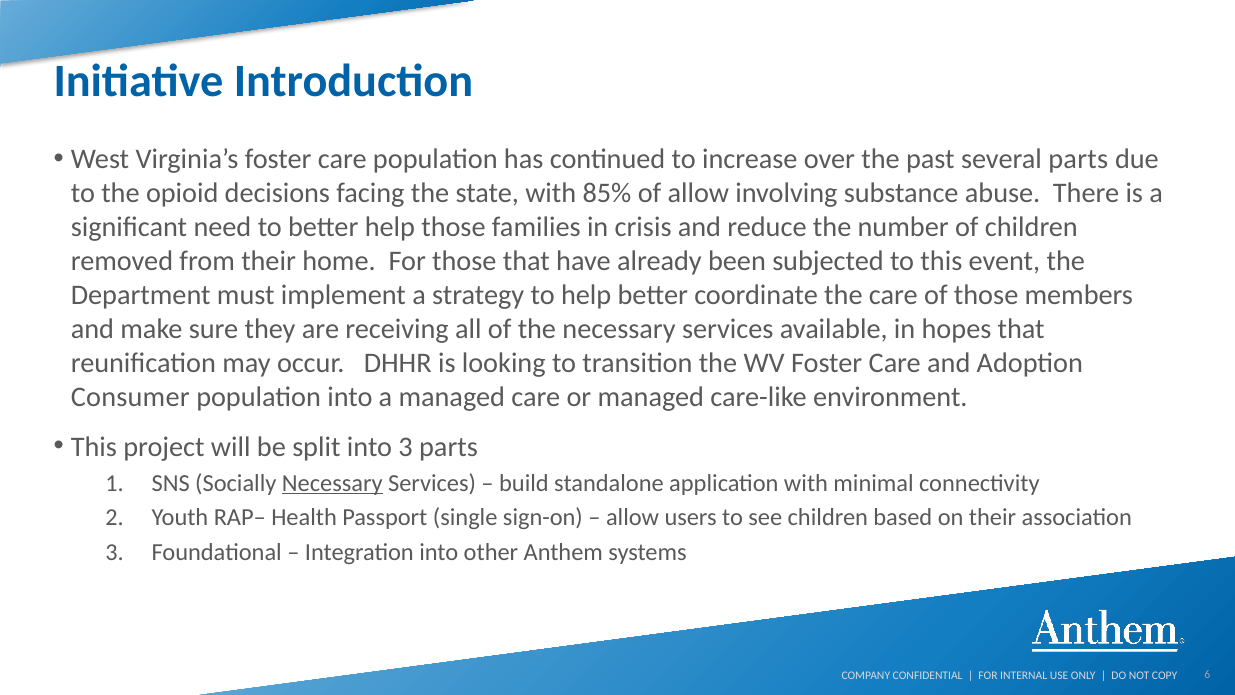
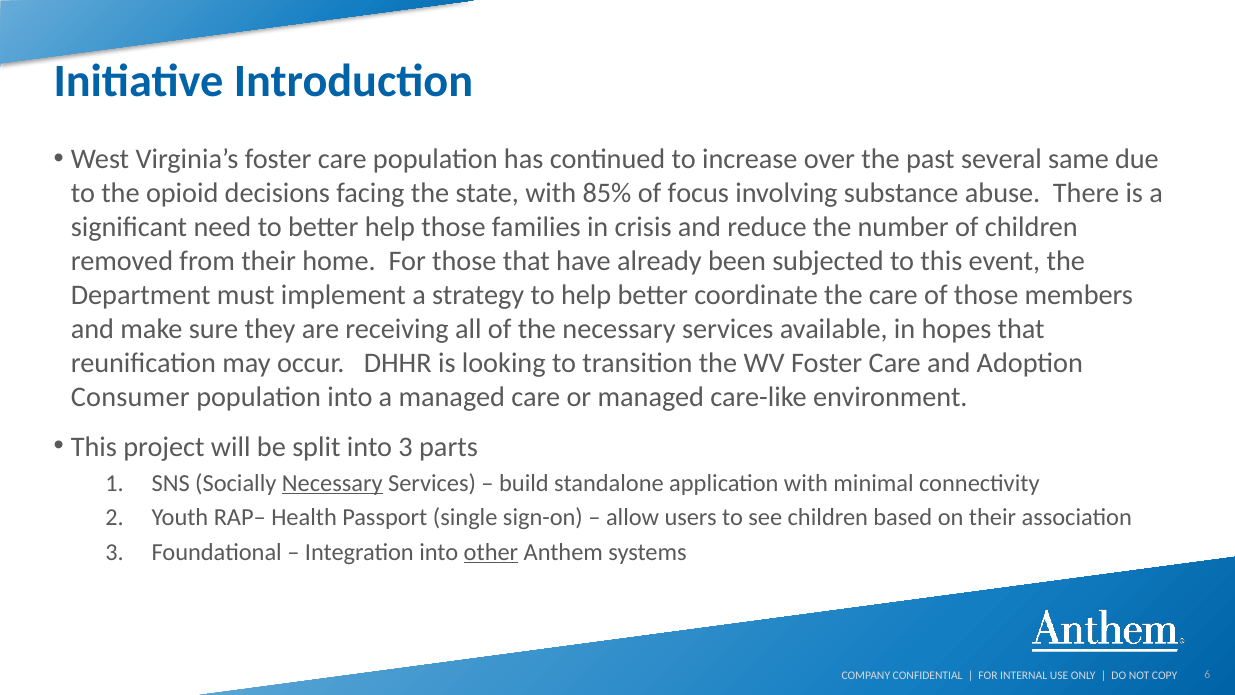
several parts: parts -> same
of allow: allow -> focus
other underline: none -> present
